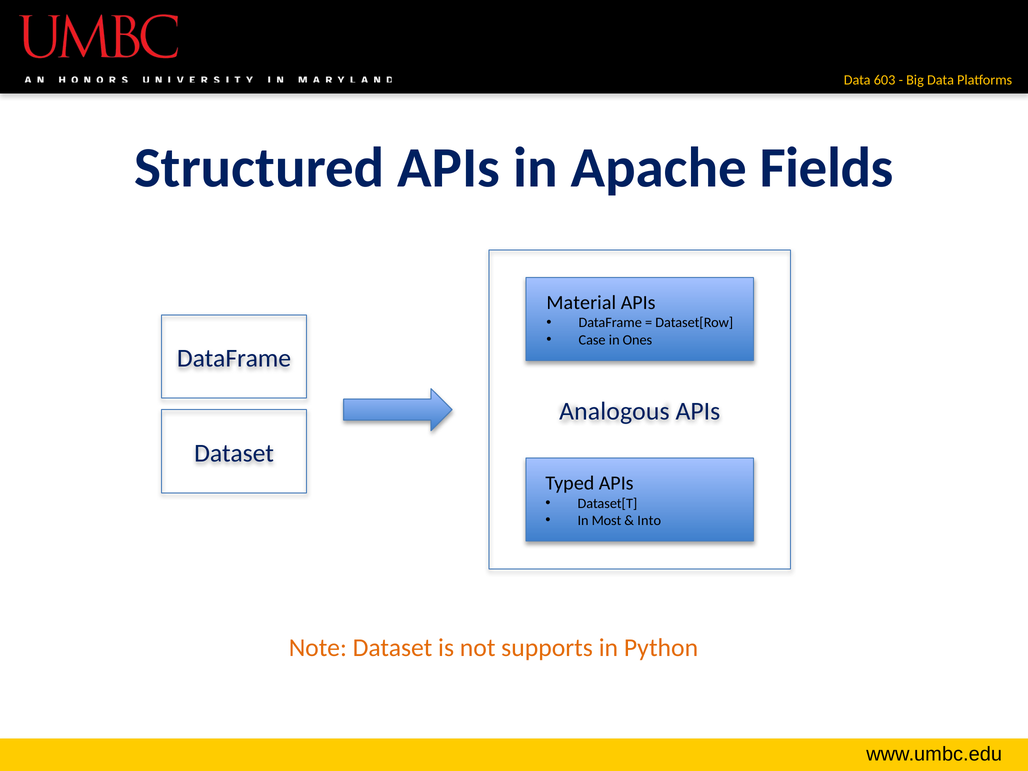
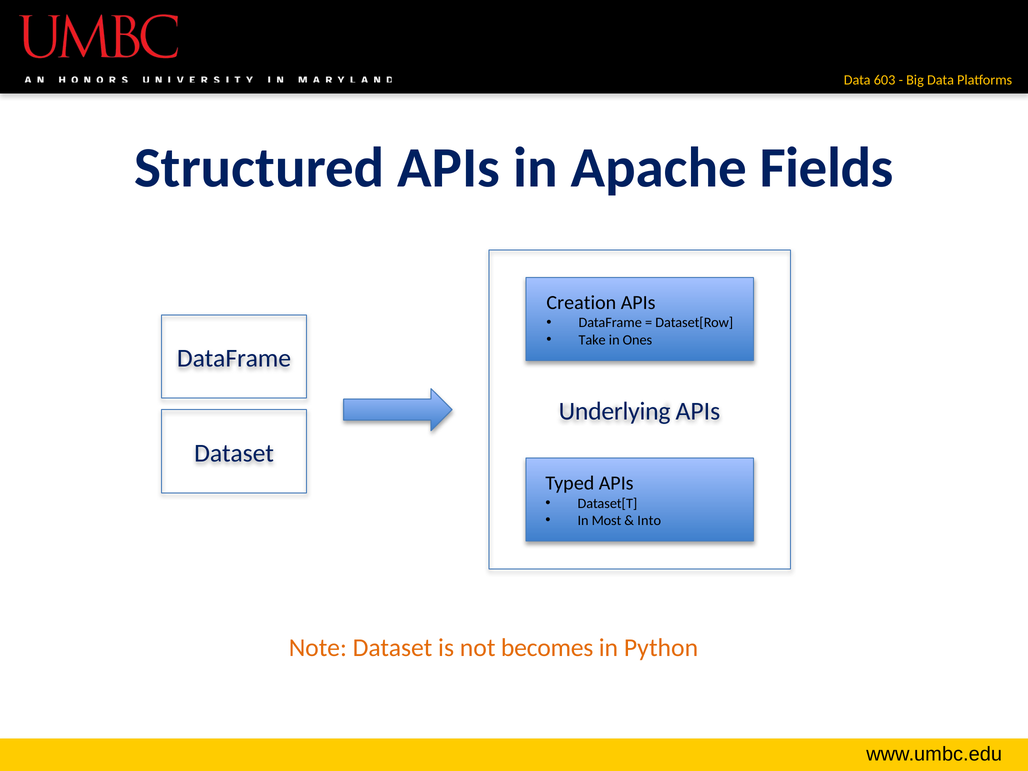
Material: Material -> Creation
Case: Case -> Take
Analogous: Analogous -> Underlying
supports: supports -> becomes
